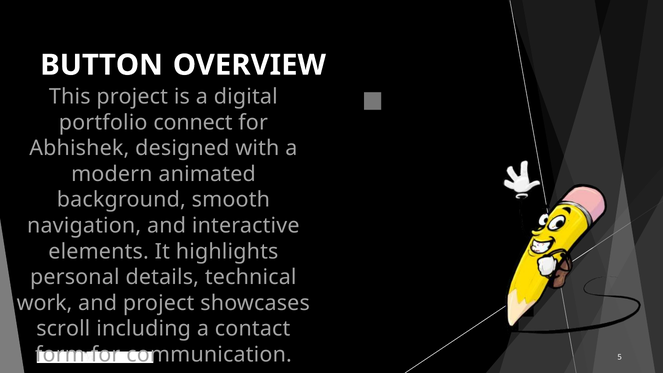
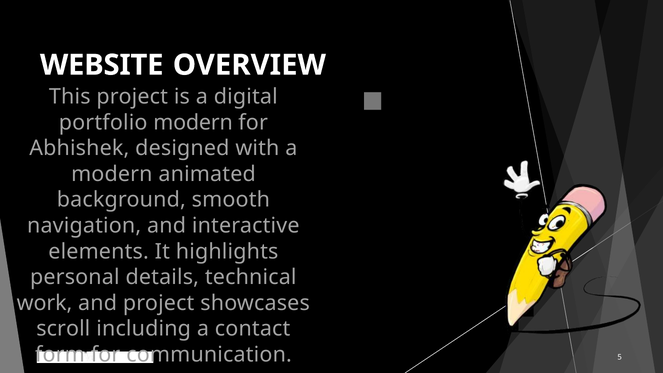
BUTTON: BUTTON -> WEBSITE
portfolio connect: connect -> modern
